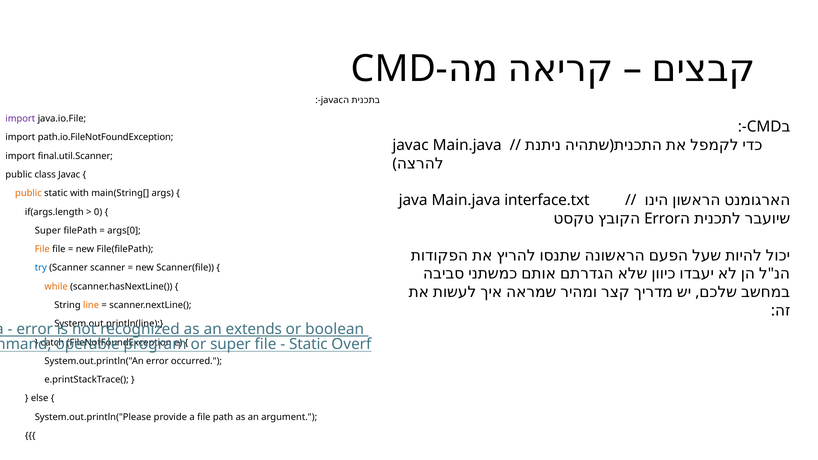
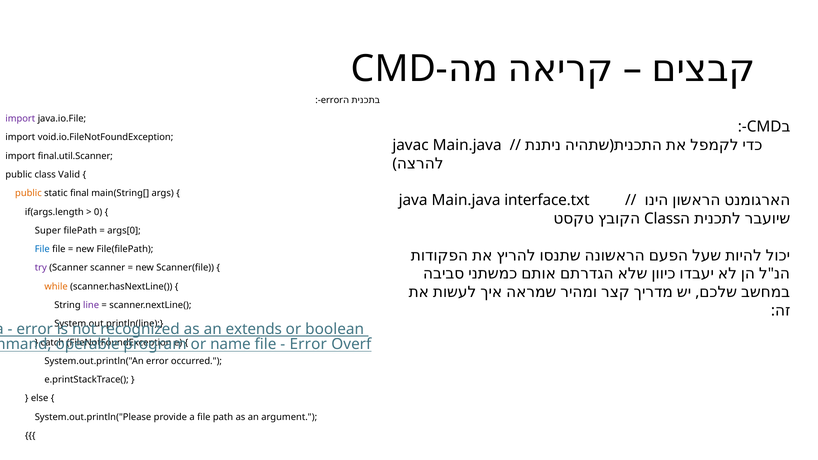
javac at (332, 100): javac -> error
path.io.FileNotFoundException: path.io.FileNotFoundException -> void.io.FileNotFoundException
class Javac: Javac -> Valid
with: with -> final
Error at (662, 219): Error -> Class
File at (42, 249) colour: orange -> blue
try colour: blue -> purple
line colour: orange -> purple
or super: super -> name
Static at (308, 344): Static -> Error
